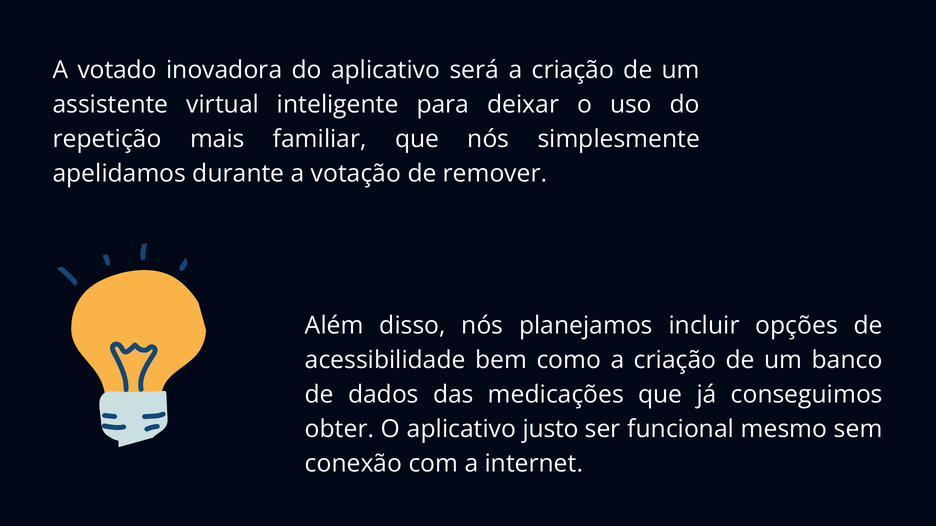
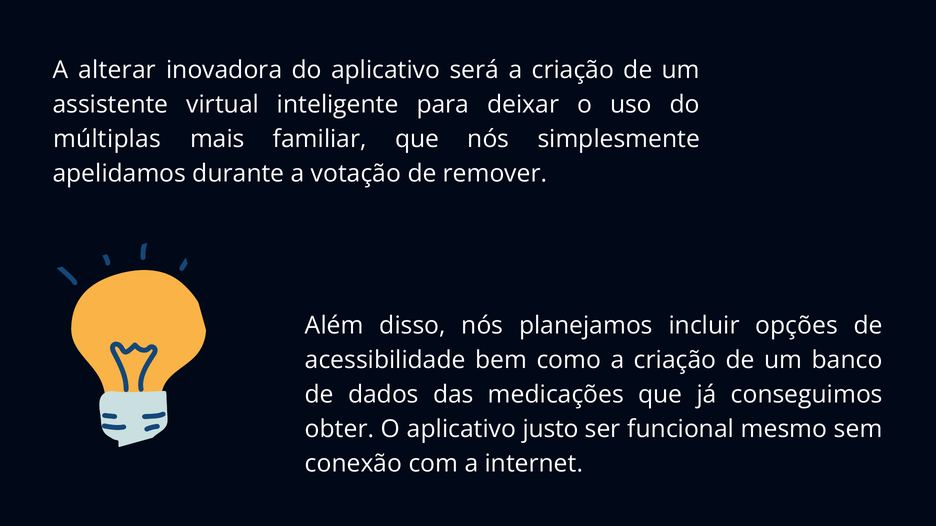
votado: votado -> alterar
repetição: repetição -> múltiplas
